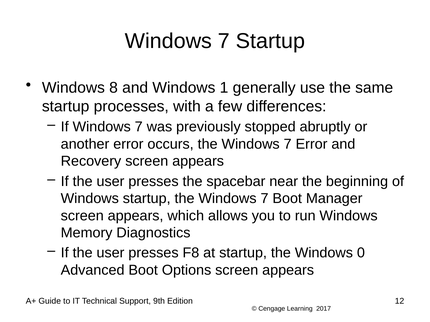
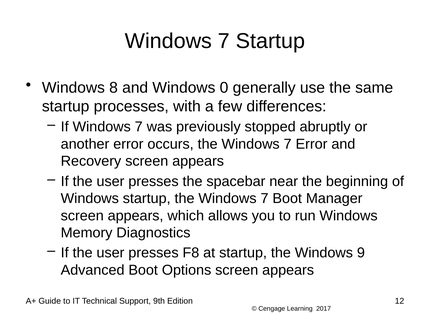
1: 1 -> 0
0: 0 -> 9
